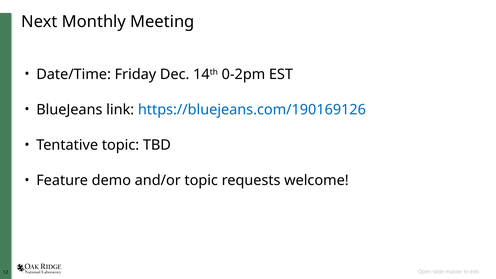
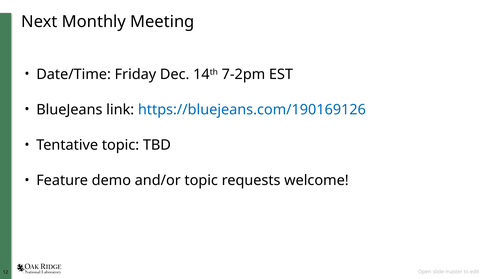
0-2pm: 0-2pm -> 7-2pm
